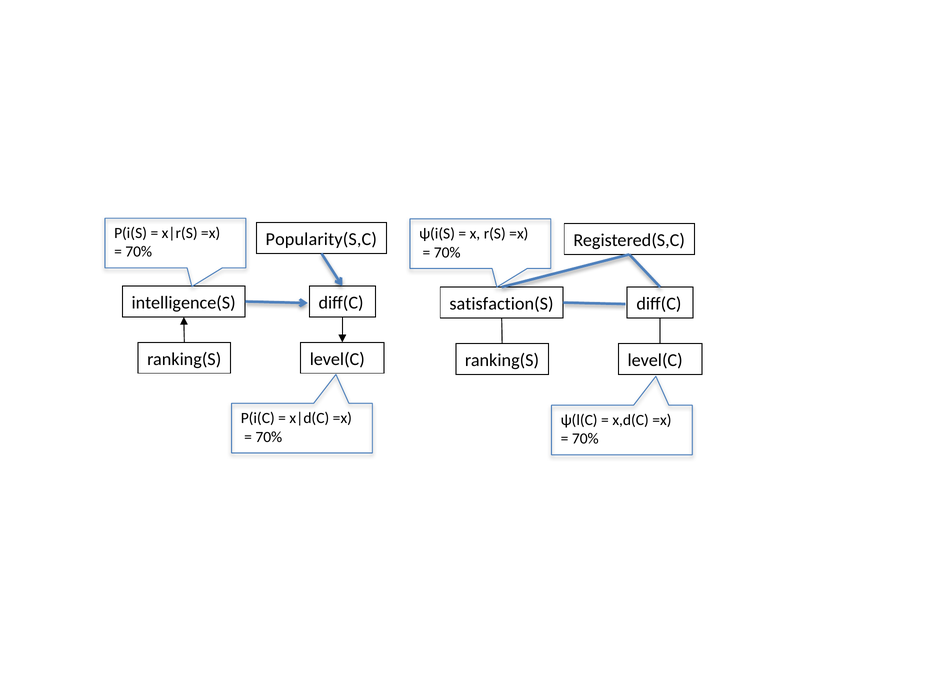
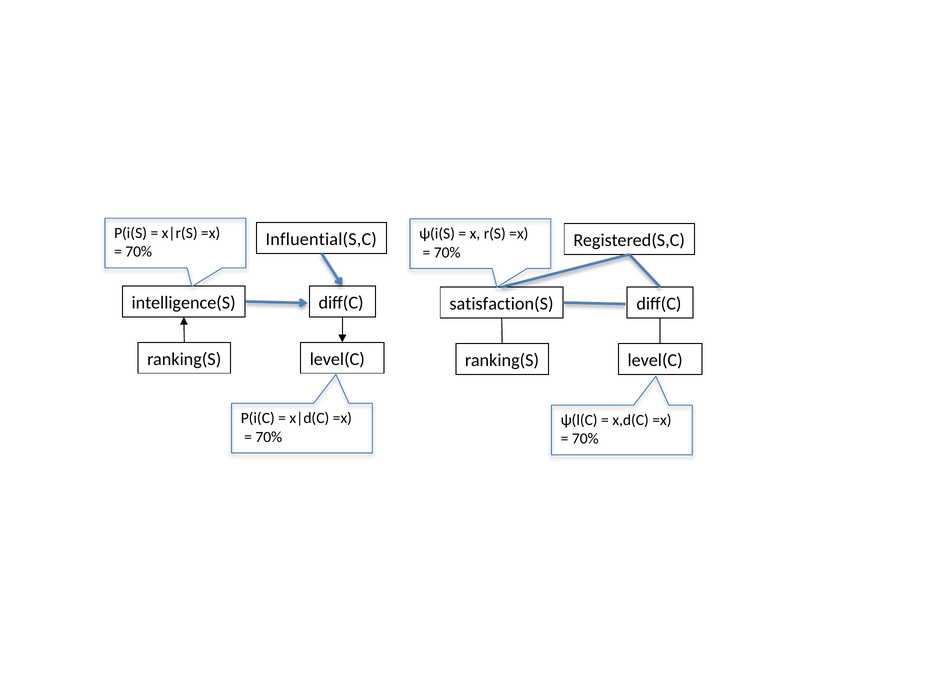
Popularity(S,C: Popularity(S,C -> Influential(S,C
